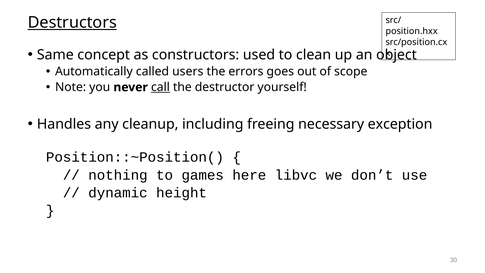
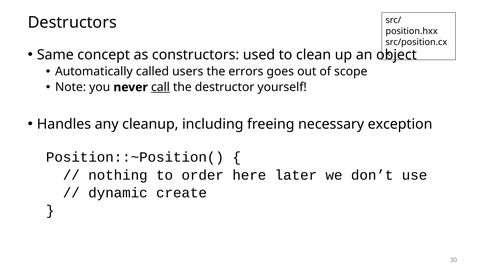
Destructors underline: present -> none
games: games -> order
libvc: libvc -> later
height: height -> create
